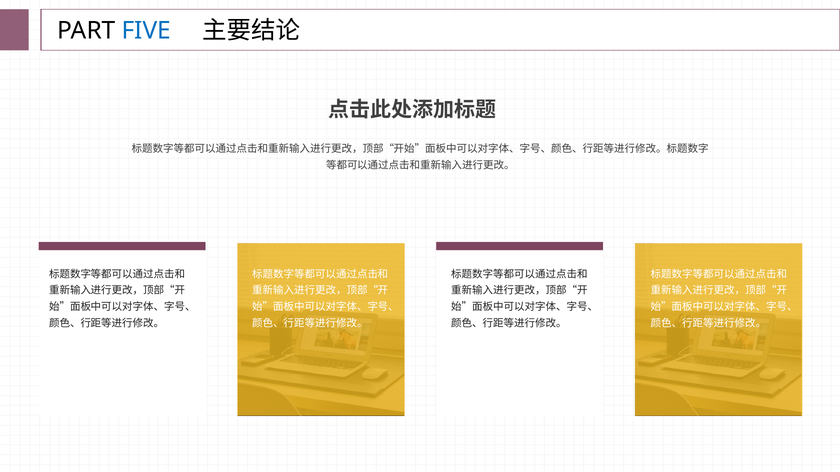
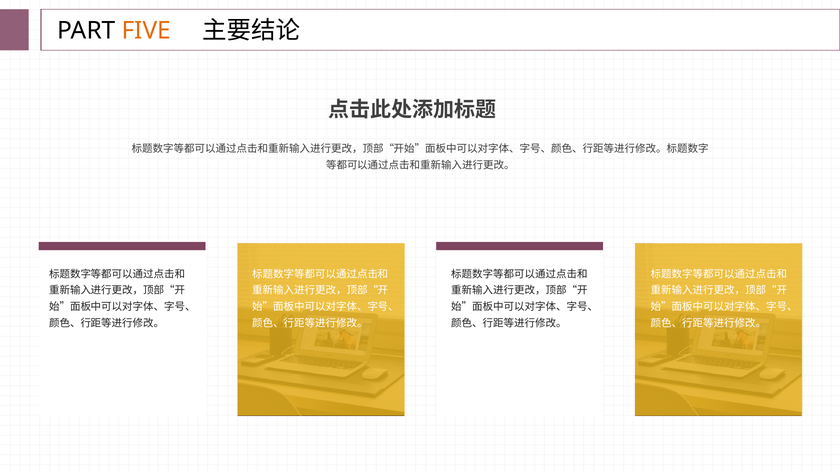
FIVE colour: blue -> orange
